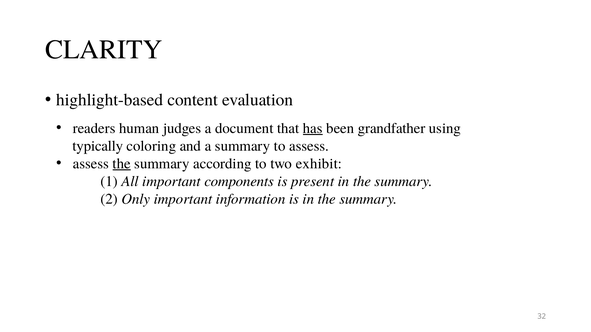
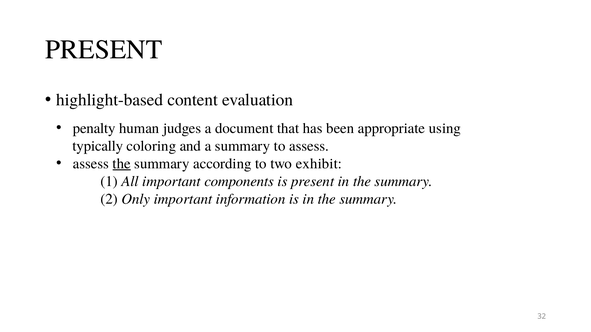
CLARITY at (104, 50): CLARITY -> PRESENT
readers: readers -> penalty
has underline: present -> none
grandfather: grandfather -> appropriate
